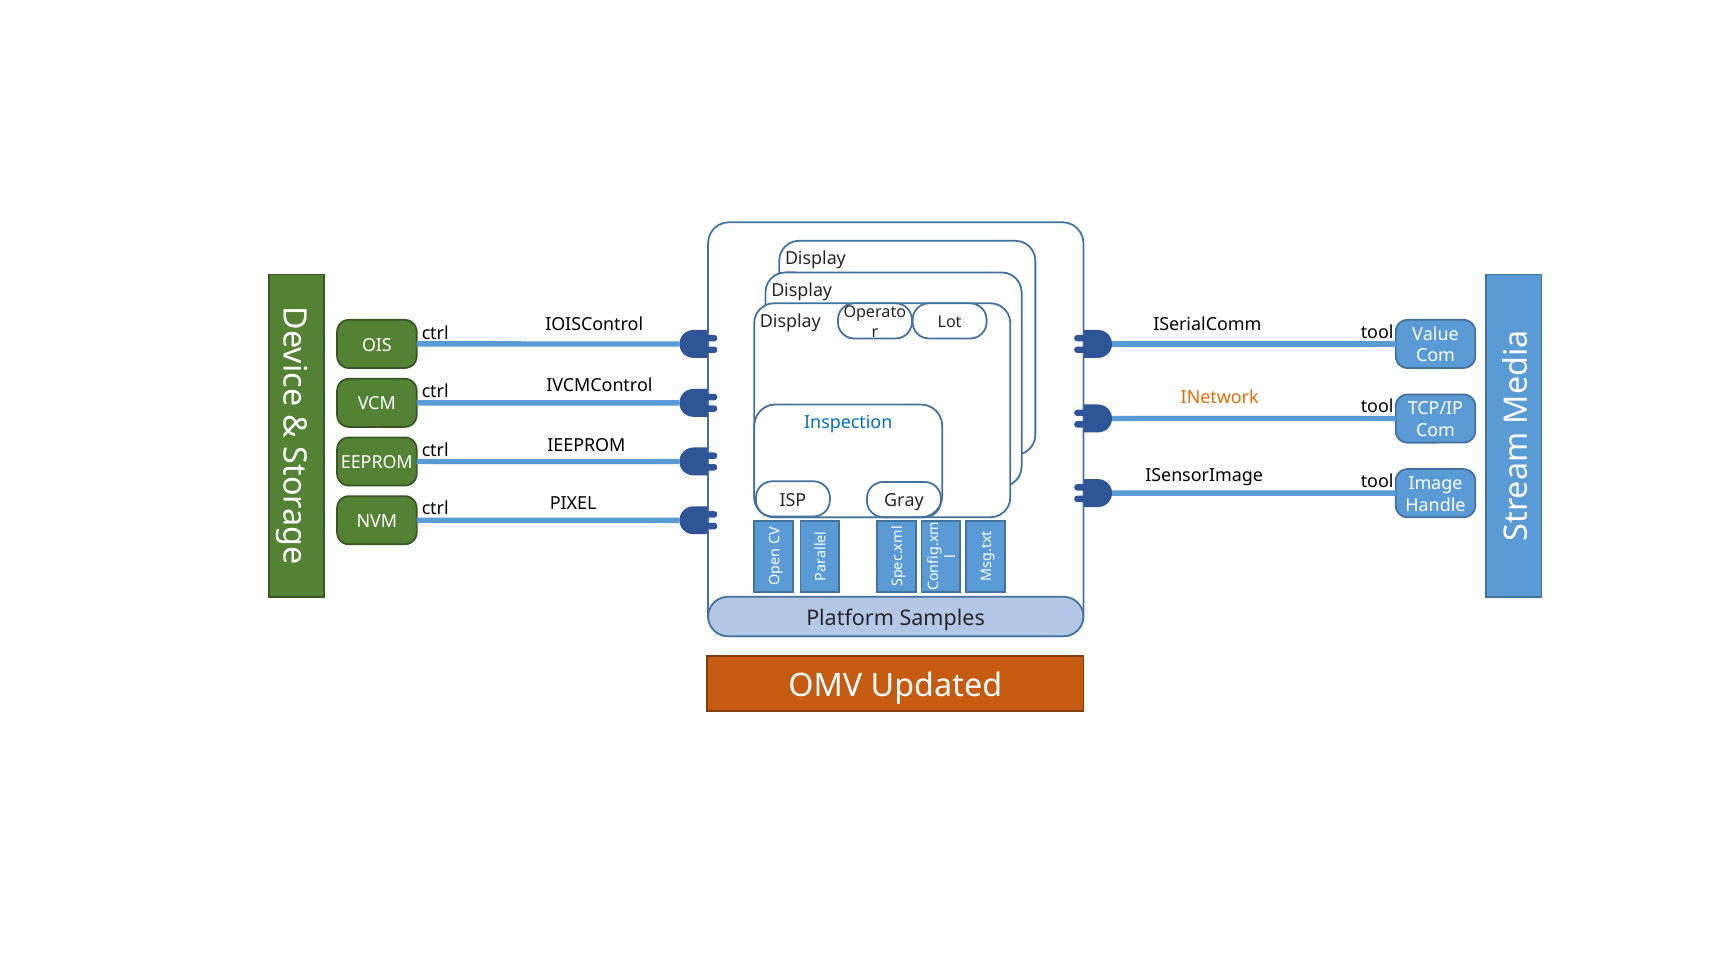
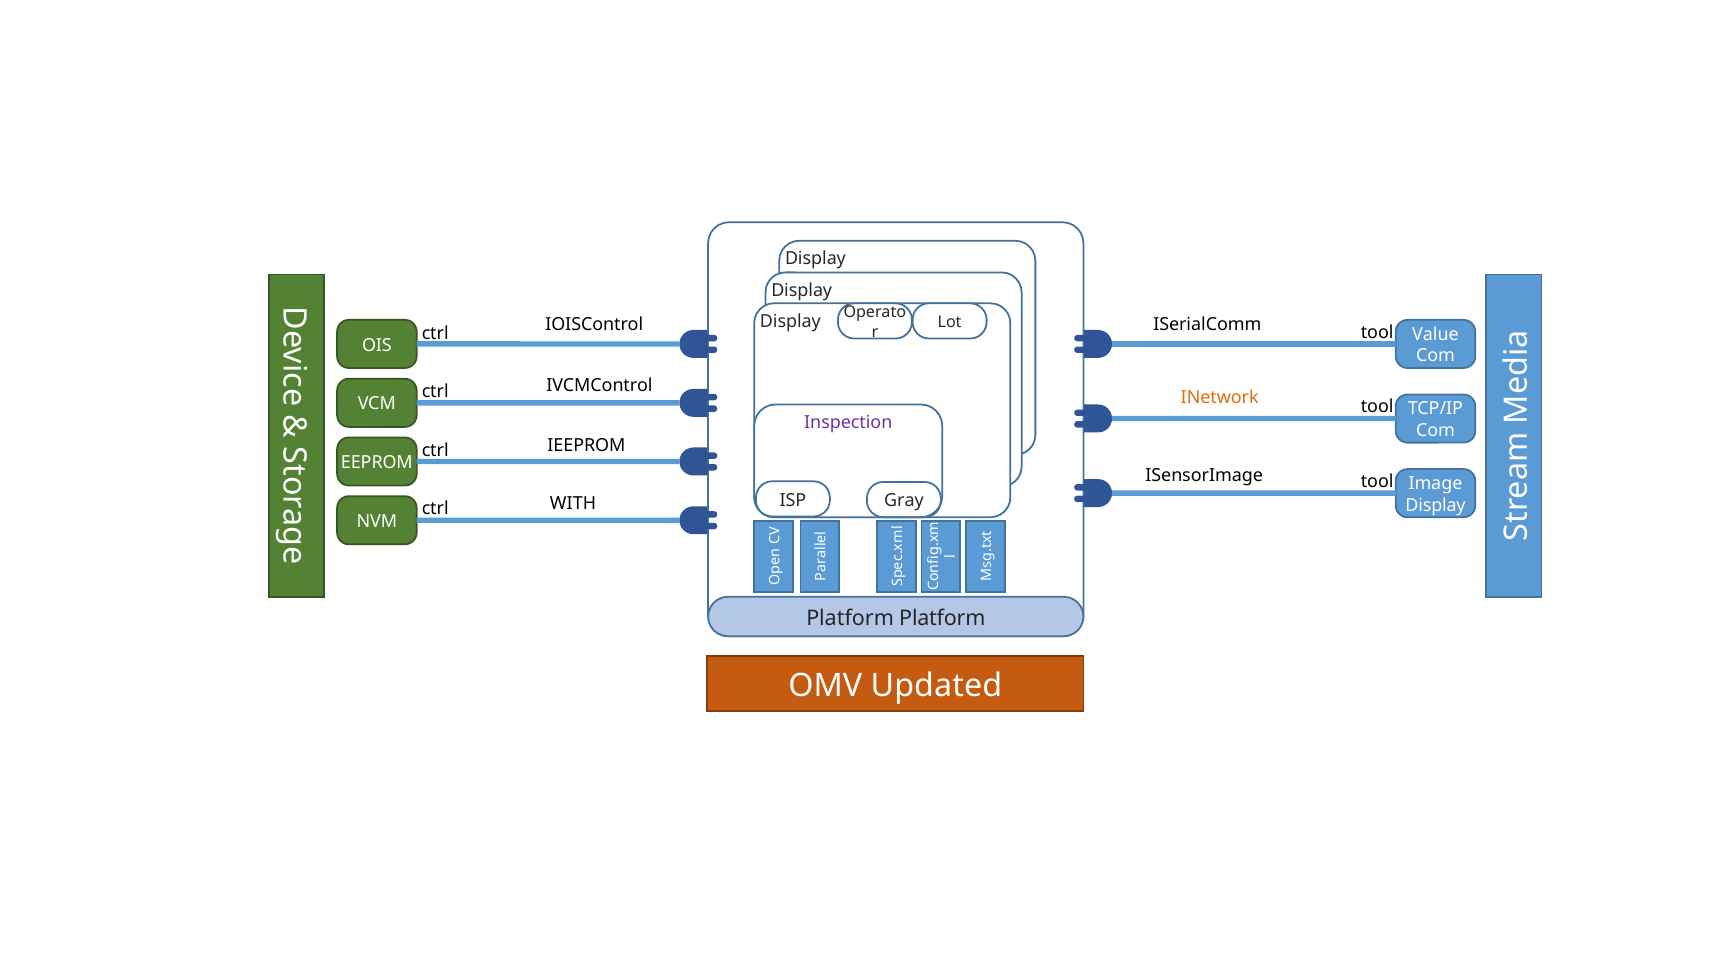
Inspection colour: blue -> purple
PIXEL: PIXEL -> WITH
Handle at (1435, 505): Handle -> Display
Platform Samples: Samples -> Platform
